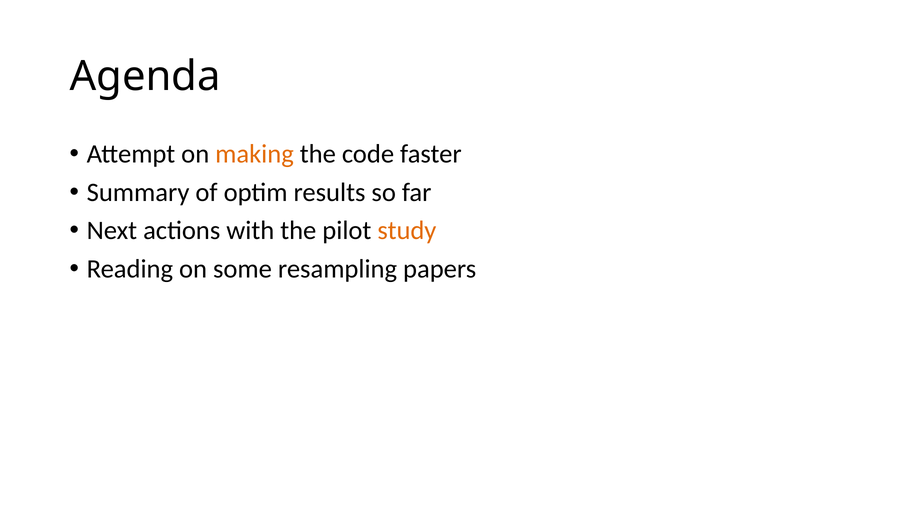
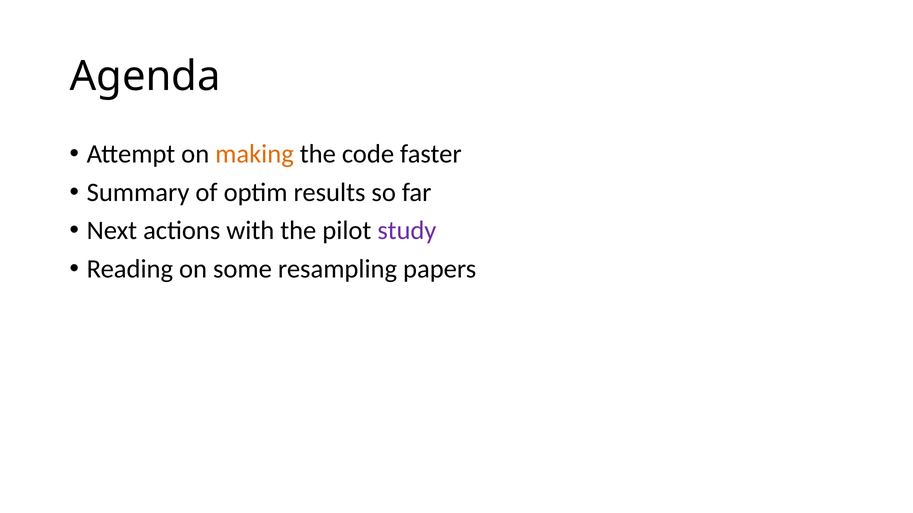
study colour: orange -> purple
